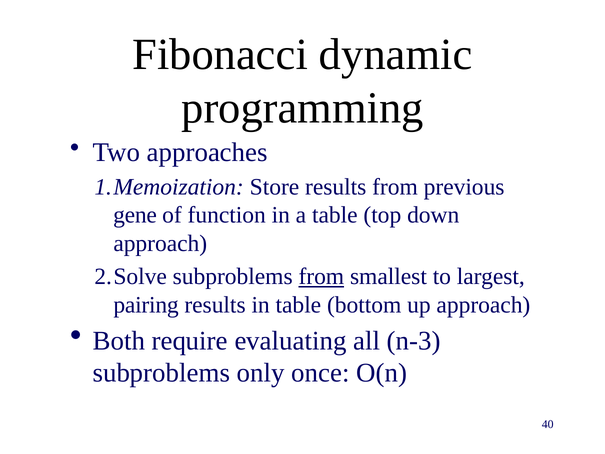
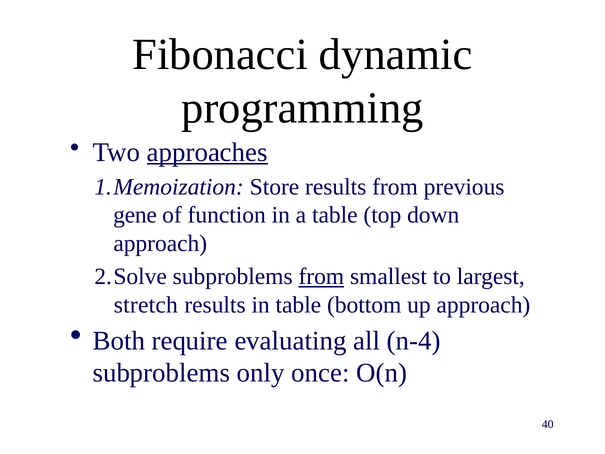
approaches underline: none -> present
pairing: pairing -> stretch
n-3: n-3 -> n-4
